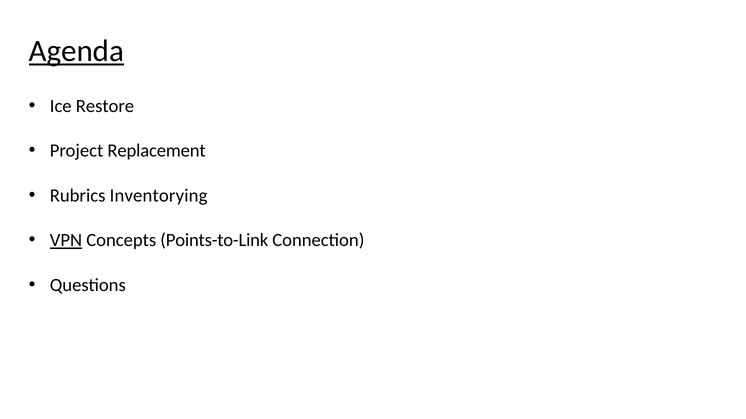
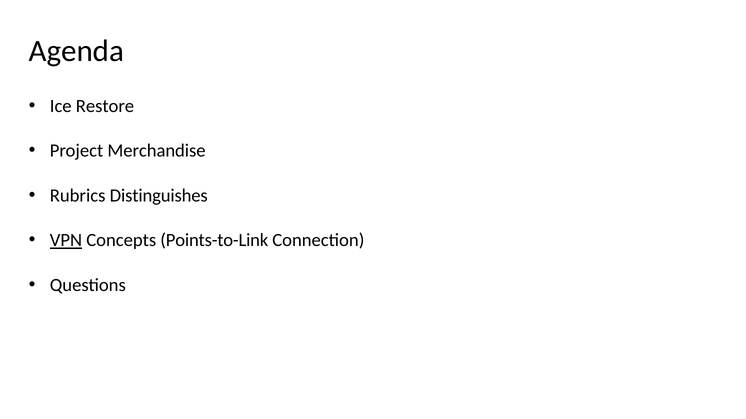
Agenda underline: present -> none
Replacement: Replacement -> Merchandise
Inventorying: Inventorying -> Distinguishes
